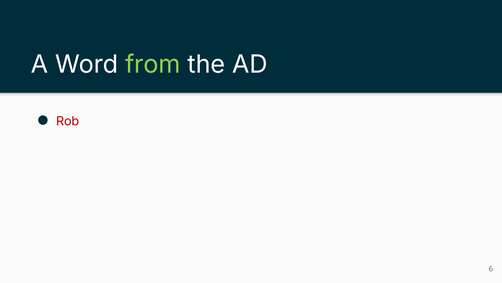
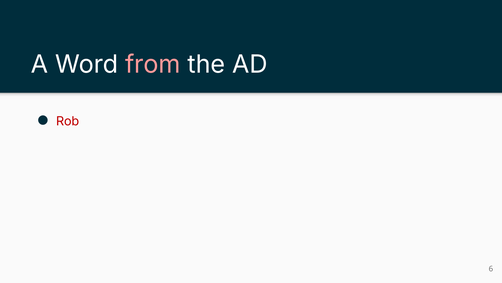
from colour: light green -> pink
